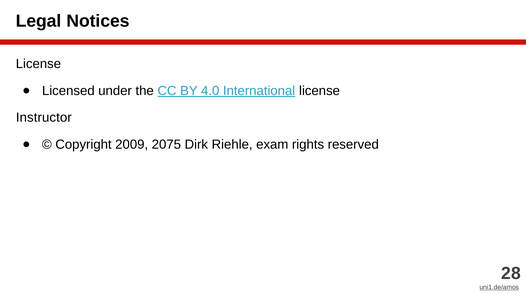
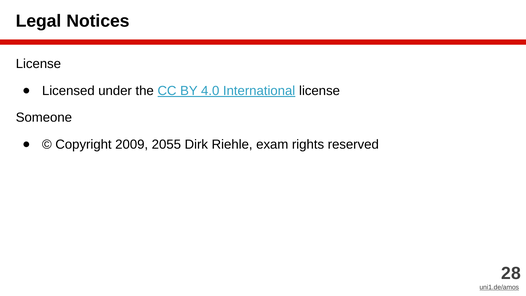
Instructor: Instructor -> Someone
2075: 2075 -> 2055
